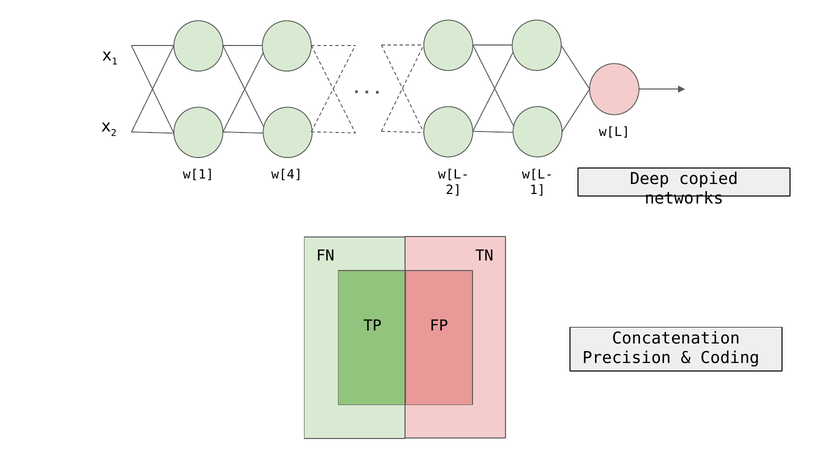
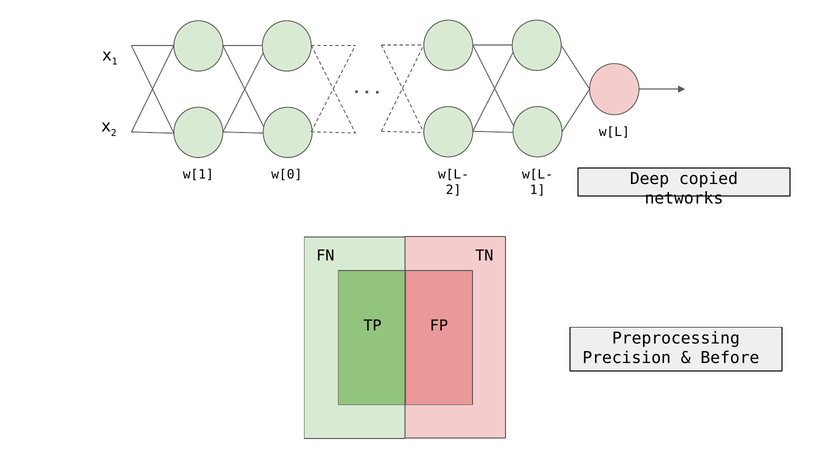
w[4: w[4 -> w[0
Concatenation: Concatenation -> Preprocessing
Coding: Coding -> Before
